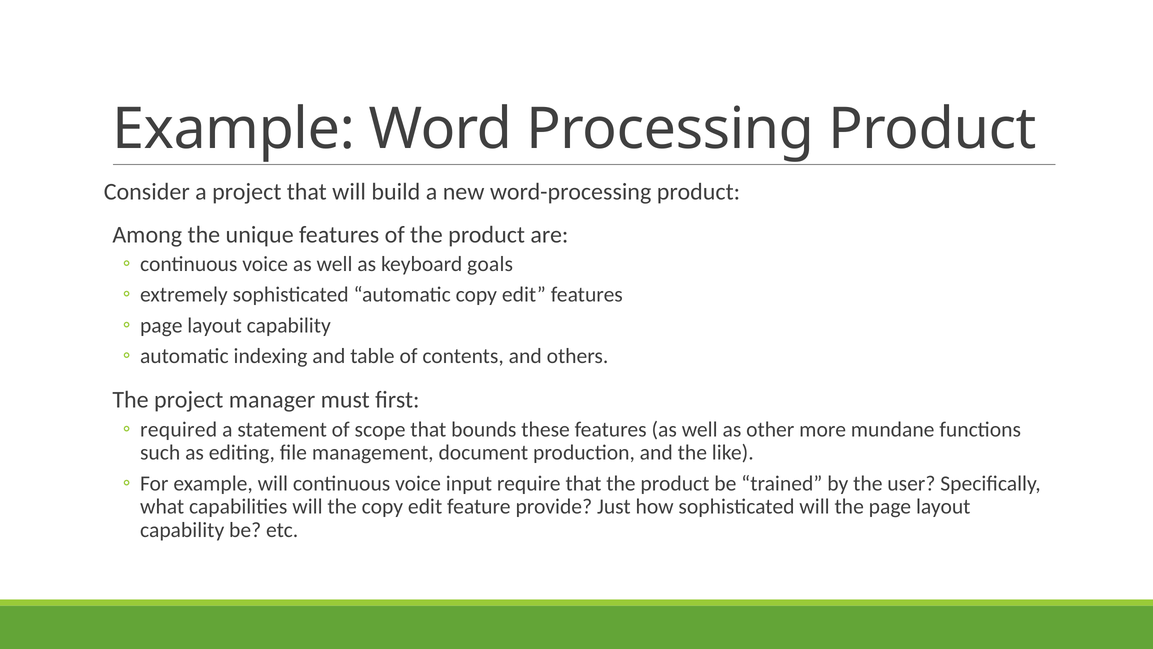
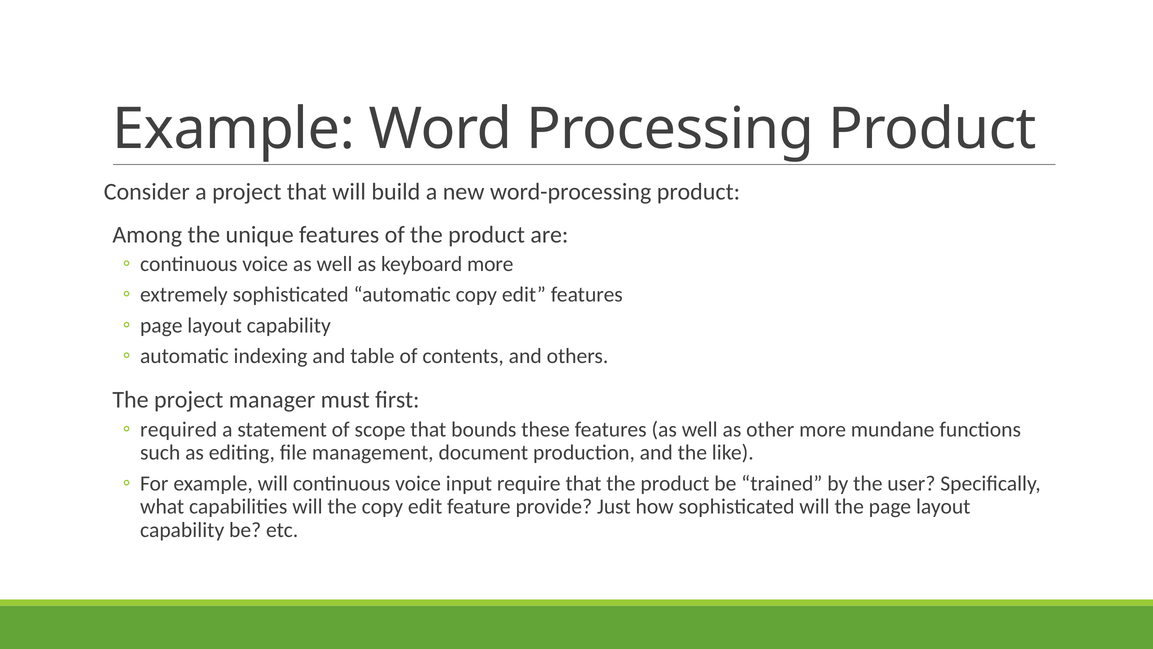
keyboard goals: goals -> more
